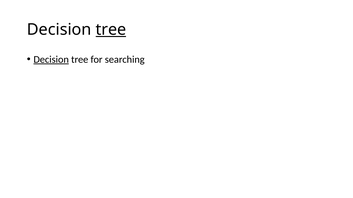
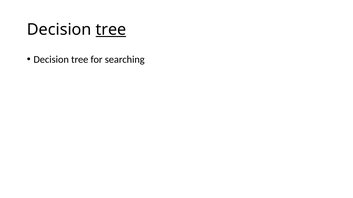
Decision at (51, 60) underline: present -> none
